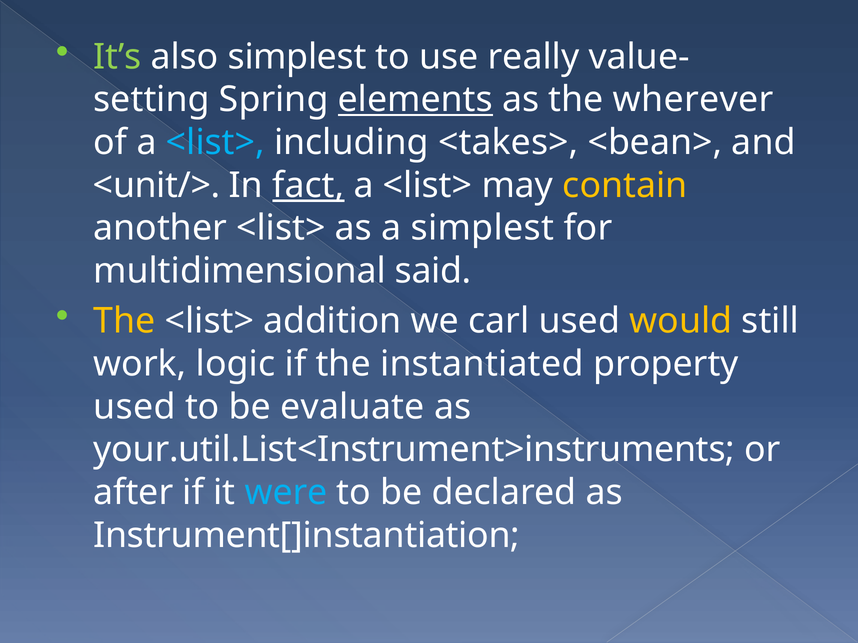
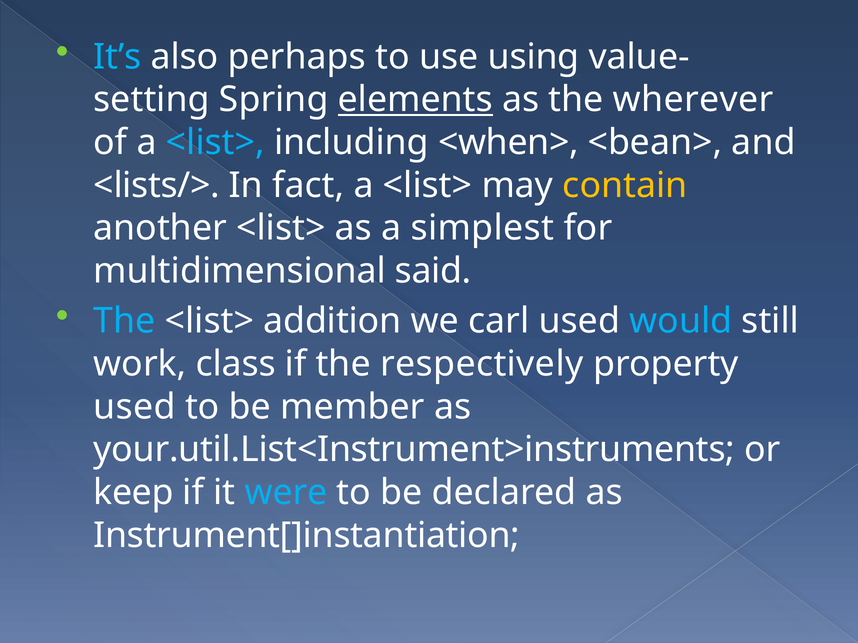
It’s colour: light green -> light blue
also simplest: simplest -> perhaps
really: really -> using
<takes>: <takes> -> <when>
<unit/>: <unit/> -> <lists/>
fact underline: present -> none
The at (124, 321) colour: yellow -> light blue
would colour: yellow -> light blue
logic: logic -> class
instantiated: instantiated -> respectively
evaluate: evaluate -> member
after: after -> keep
